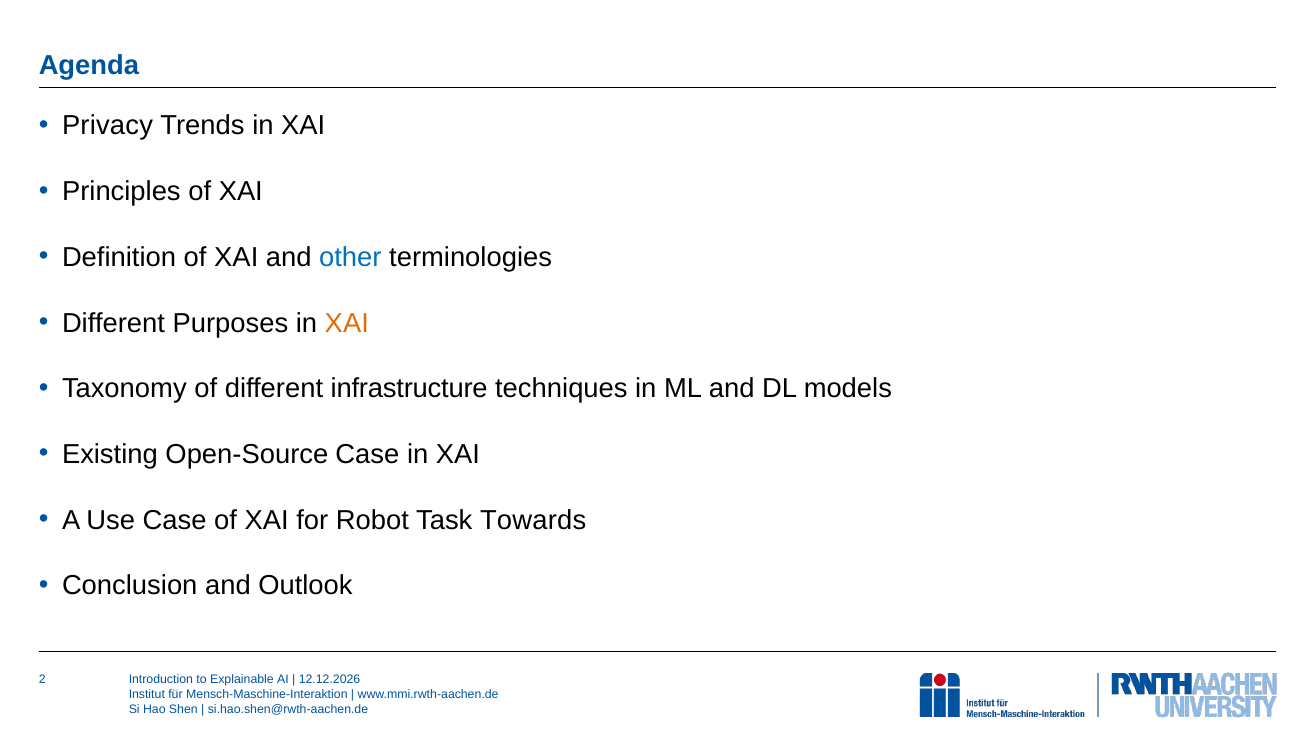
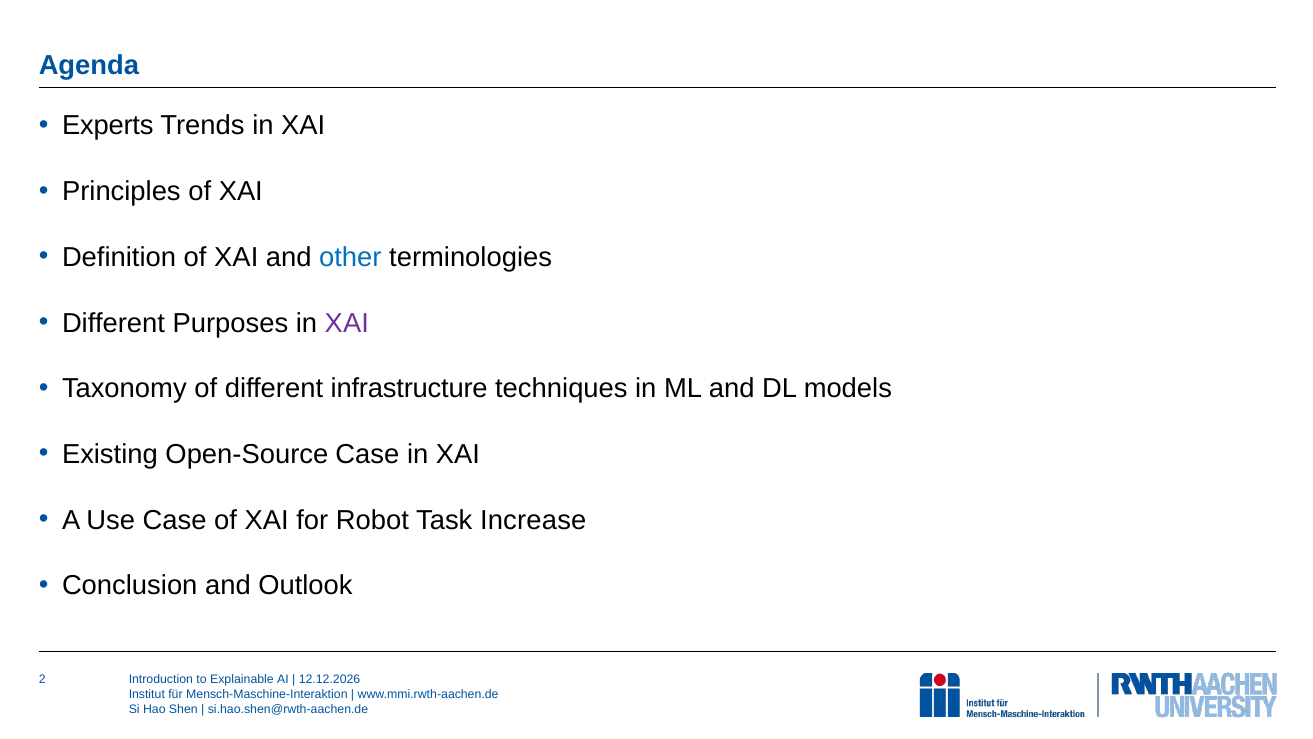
Privacy: Privacy -> Experts
XAI at (347, 323) colour: orange -> purple
Towards: Towards -> Increase
